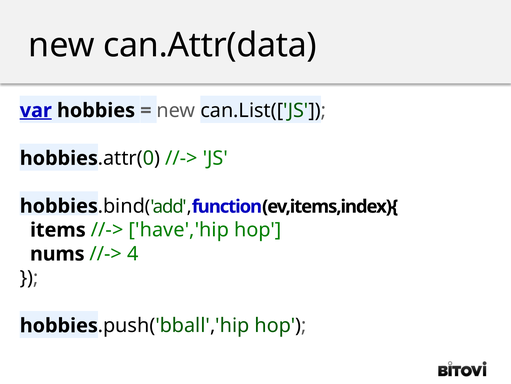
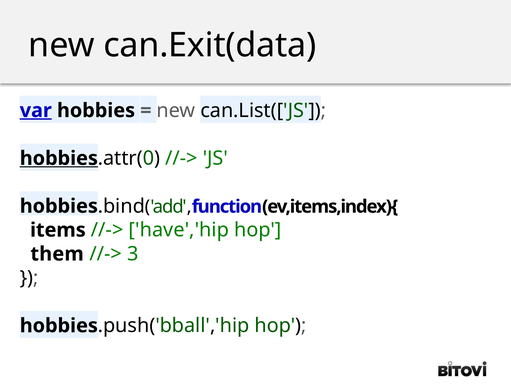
can.Attr(data: can.Attr(data -> can.Exit(data
hobbies at (59, 158) underline: none -> present
nums: nums -> them
4: 4 -> 3
